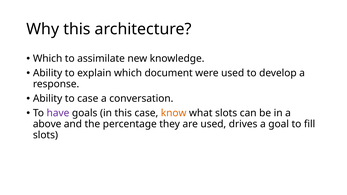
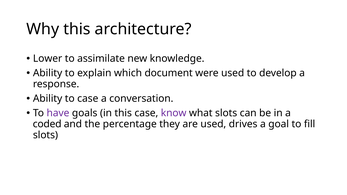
Which at (48, 59): Which -> Lower
know colour: orange -> purple
above: above -> coded
